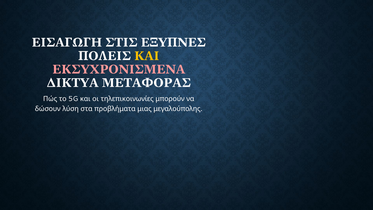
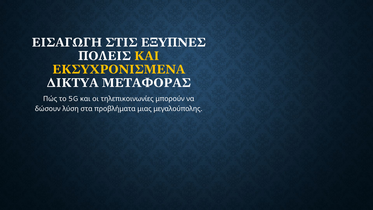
ΕΚΣΥΧΡΟΝΙΣΜΕΝΑ colour: pink -> yellow
